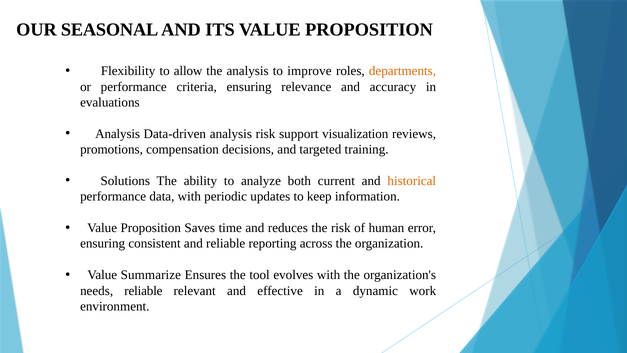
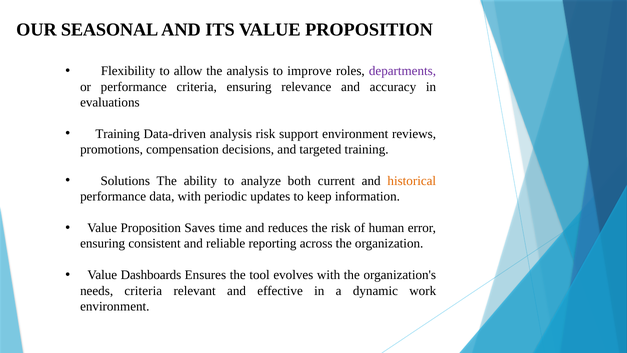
departments colour: orange -> purple
Analysis at (118, 134): Analysis -> Training
support visualization: visualization -> environment
Summarize: Summarize -> Dashboards
needs reliable: reliable -> criteria
